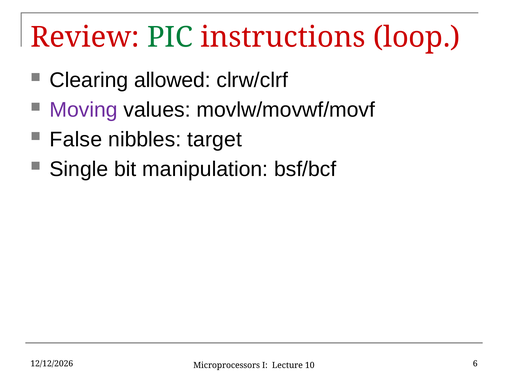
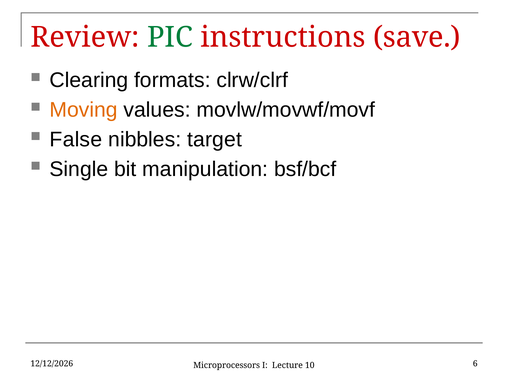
loop: loop -> save
allowed: allowed -> formats
Moving colour: purple -> orange
